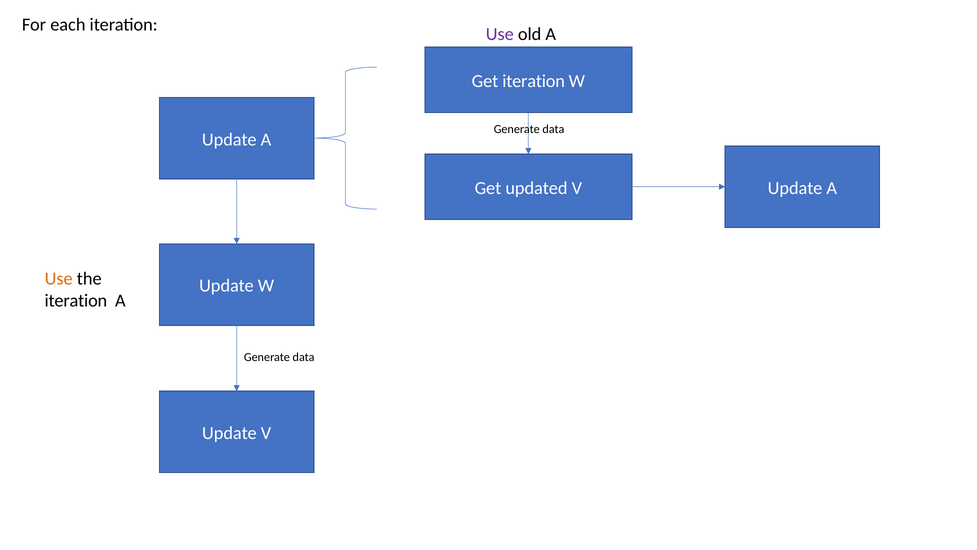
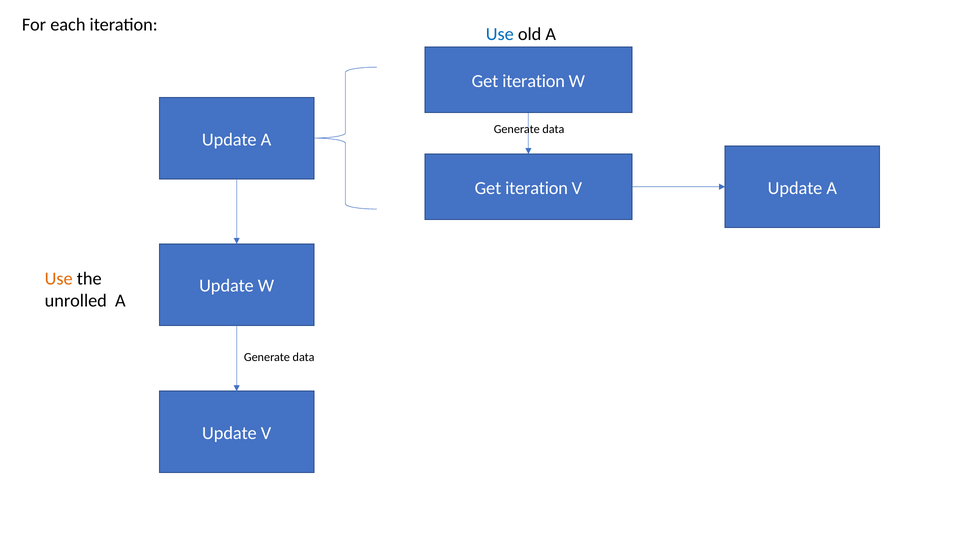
Use at (500, 34) colour: purple -> blue
updated at (536, 188): updated -> iteration
iteration at (76, 300): iteration -> unrolled
